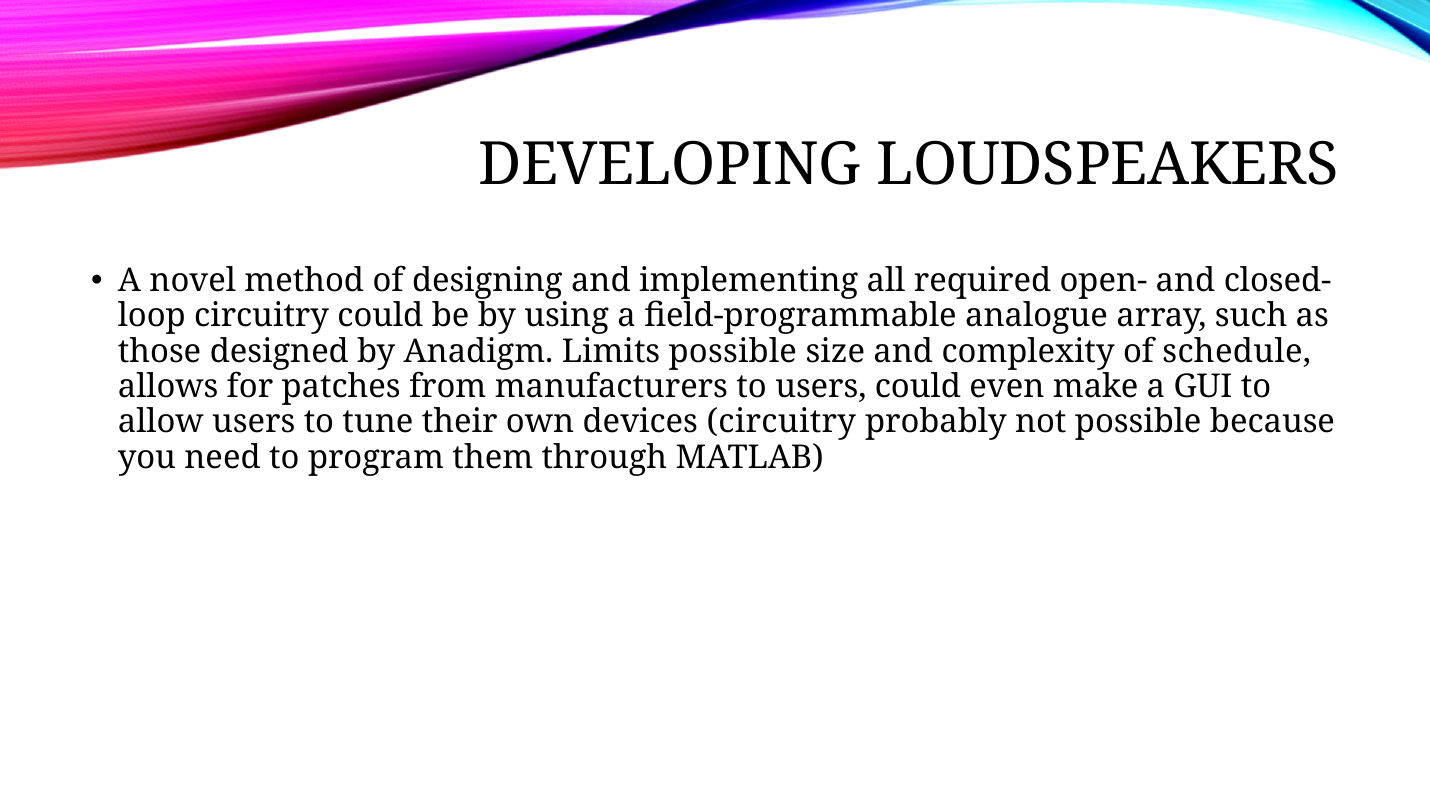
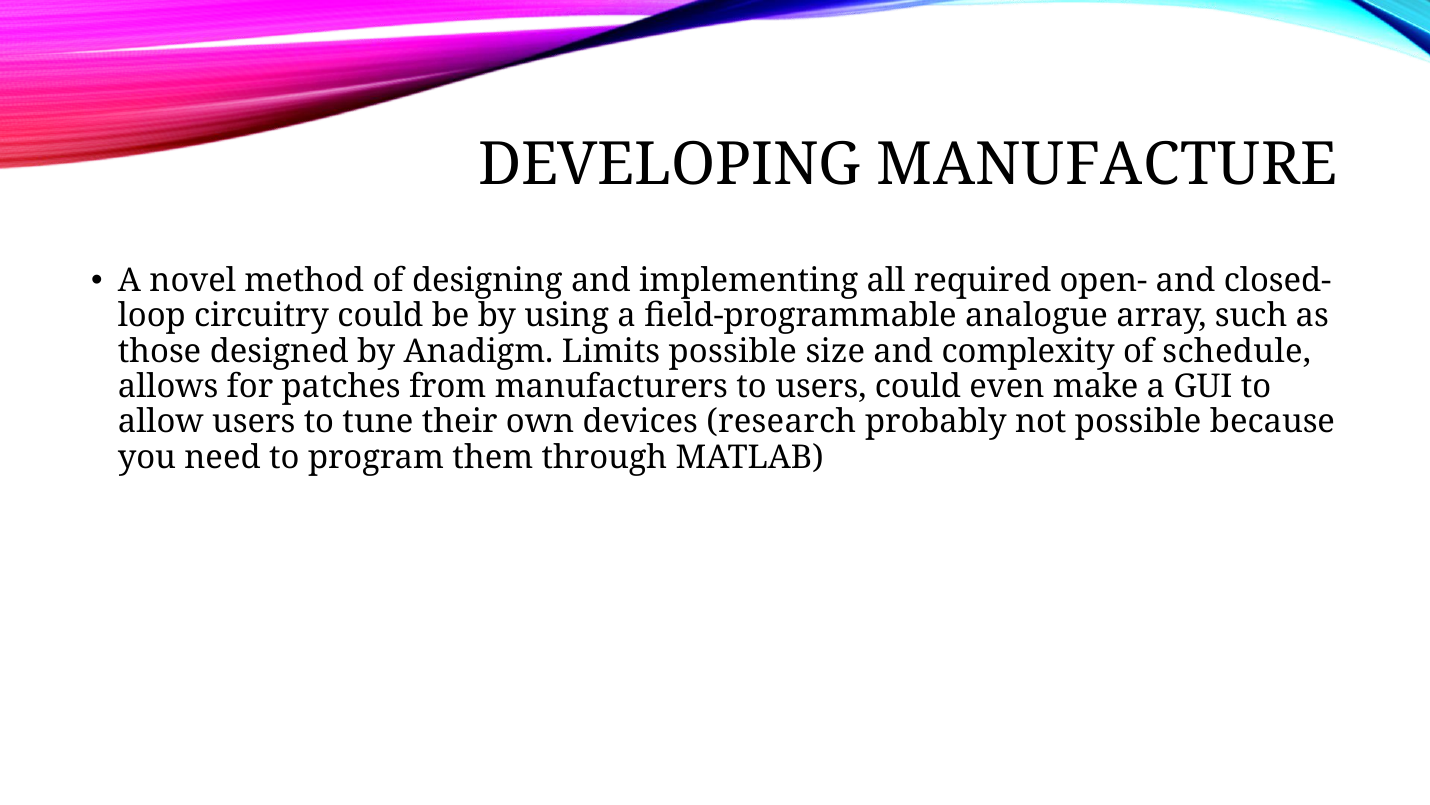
LOUDSPEAKERS: LOUDSPEAKERS -> MANUFACTURE
devices circuitry: circuitry -> research
